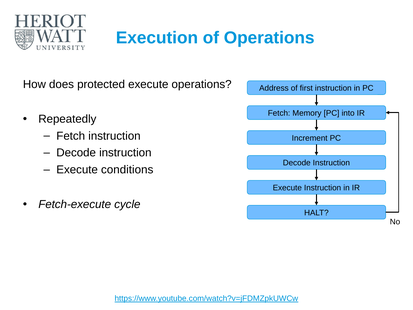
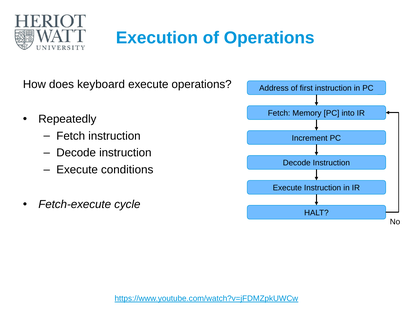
protected: protected -> keyboard
